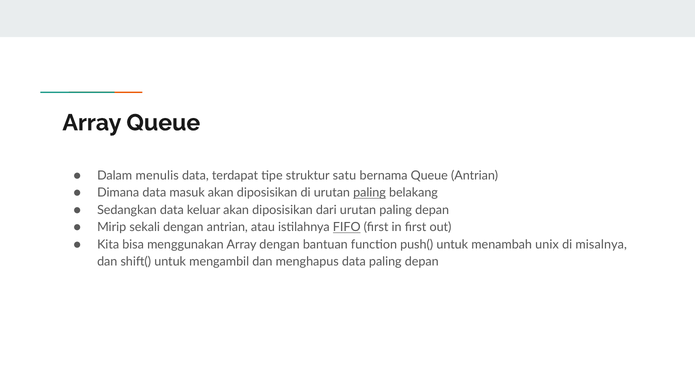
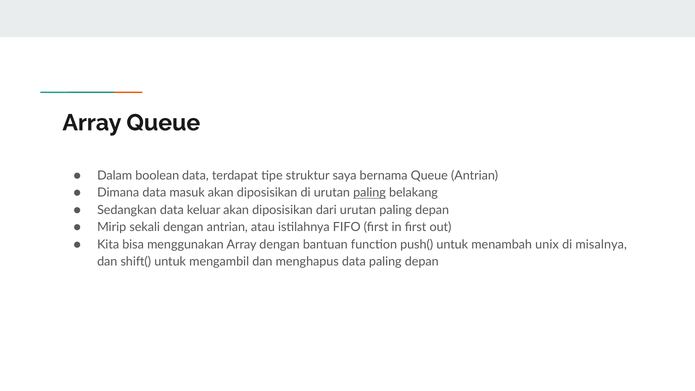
menulis: menulis -> boolean
satu: satu -> saya
FIFO underline: present -> none
